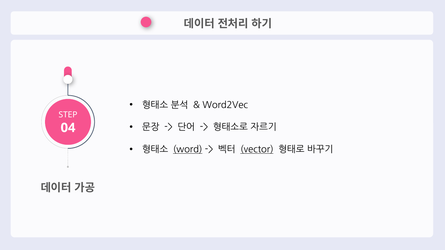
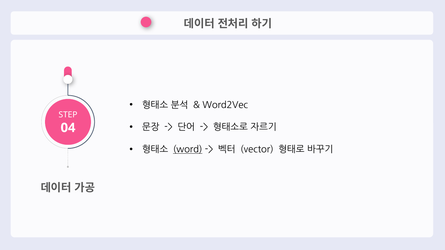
vector underline: present -> none
